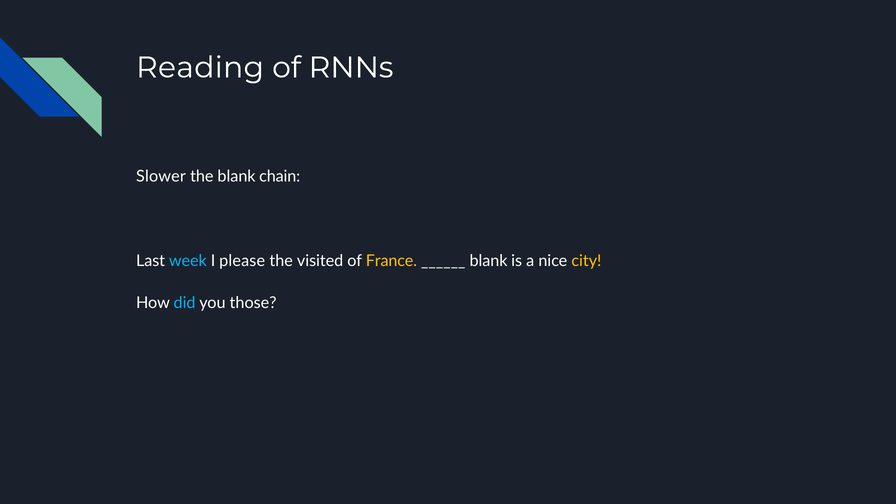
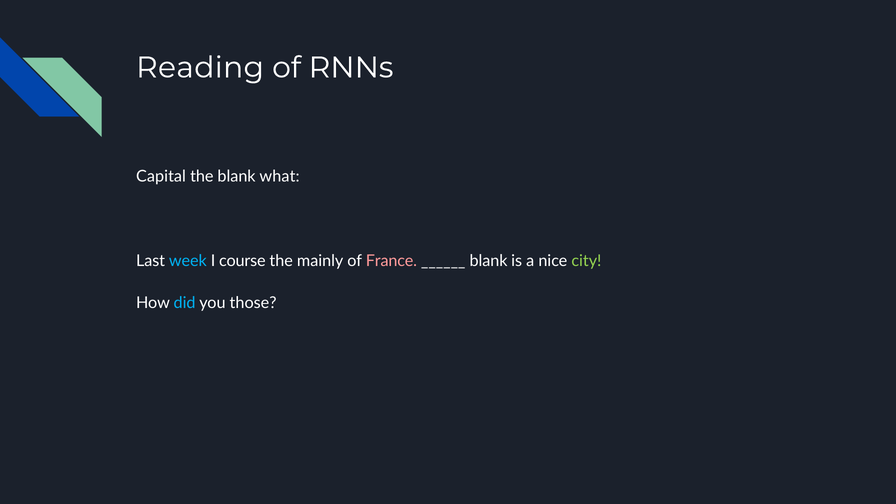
Slower: Slower -> Capital
chain: chain -> what
please: please -> course
visited: visited -> mainly
France colour: yellow -> pink
city colour: yellow -> light green
